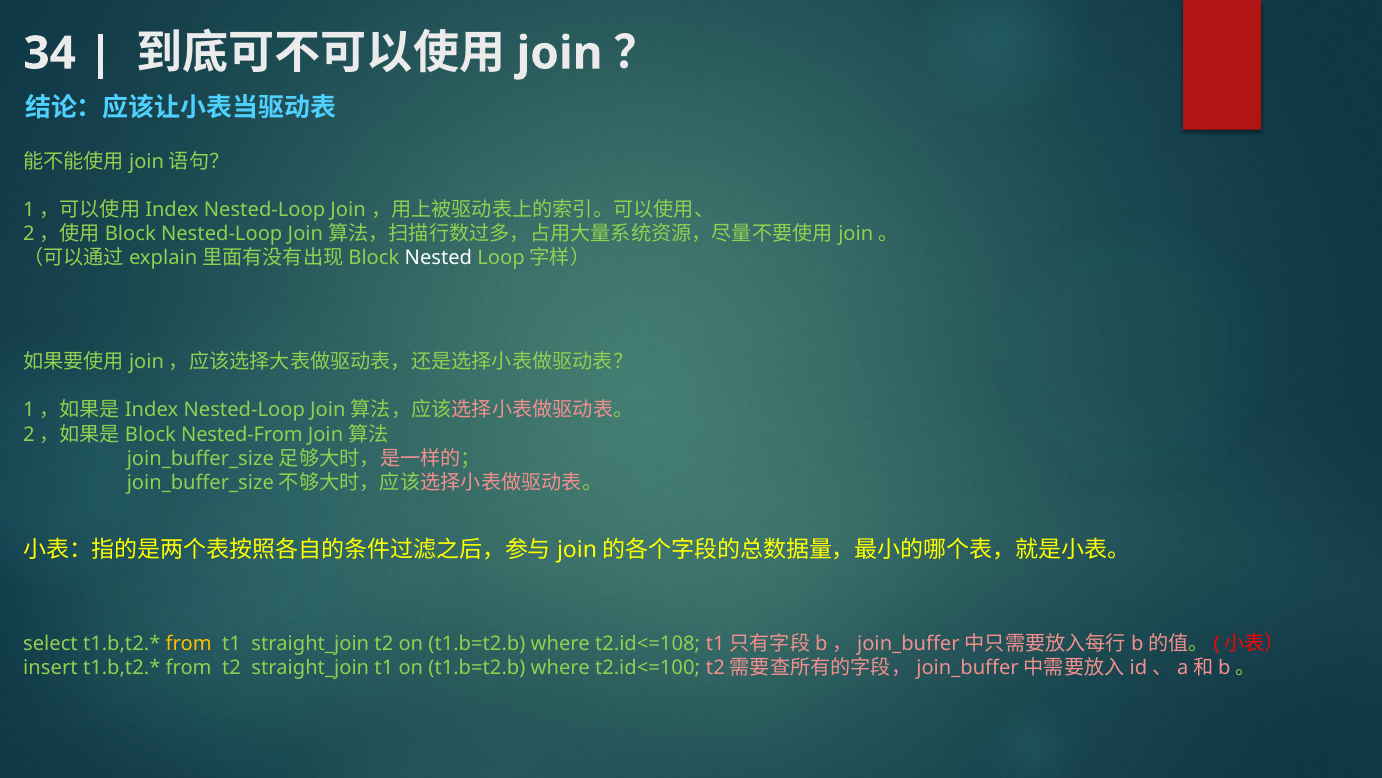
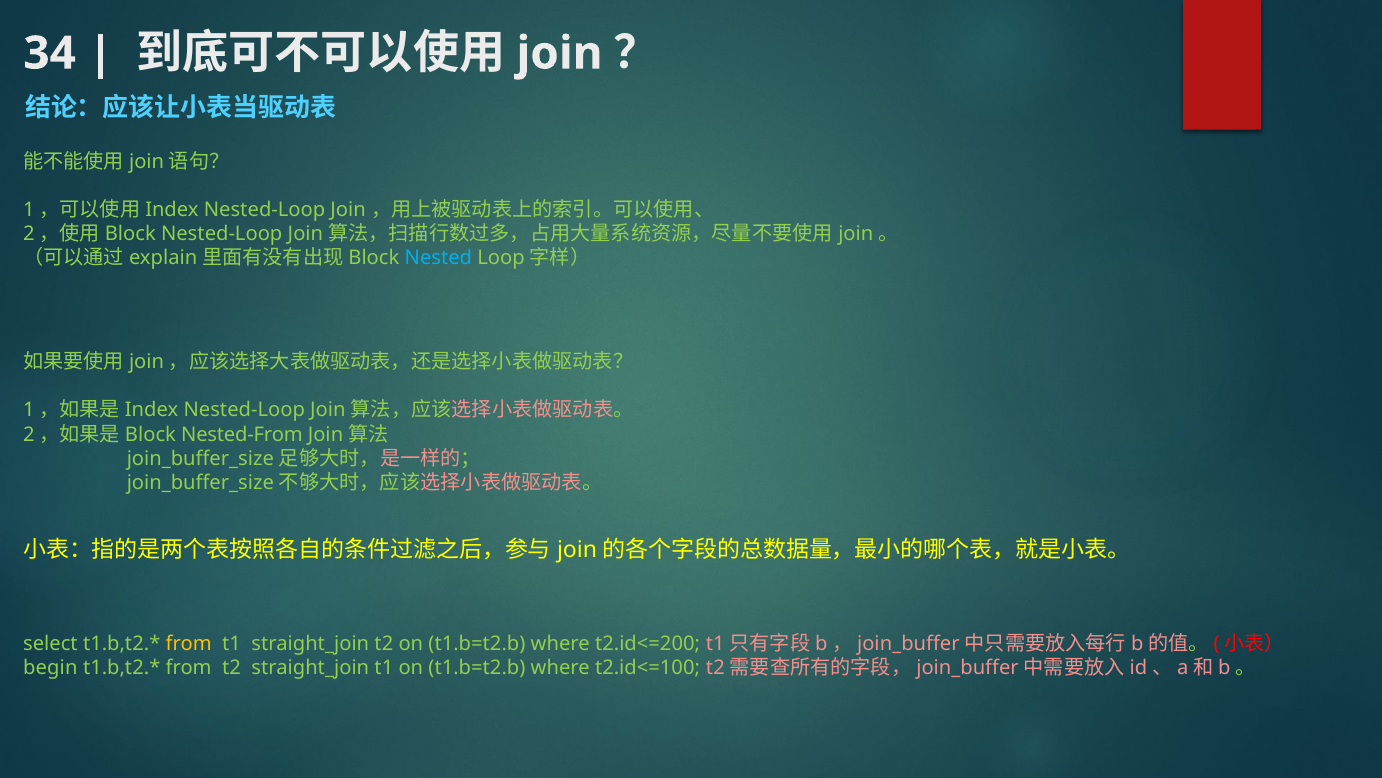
Nested colour: white -> light blue
t2.id<=108: t2.id<=108 -> t2.id<=200
insert: insert -> begin
